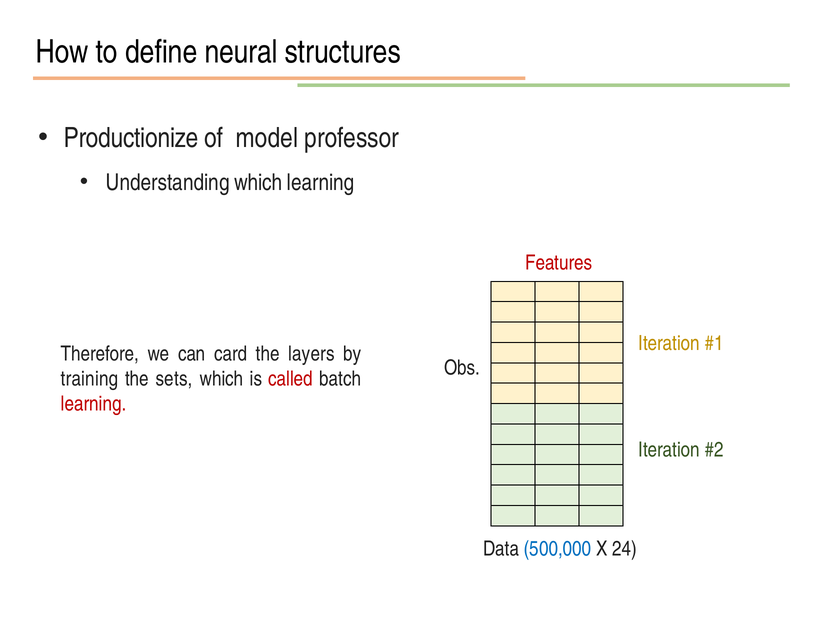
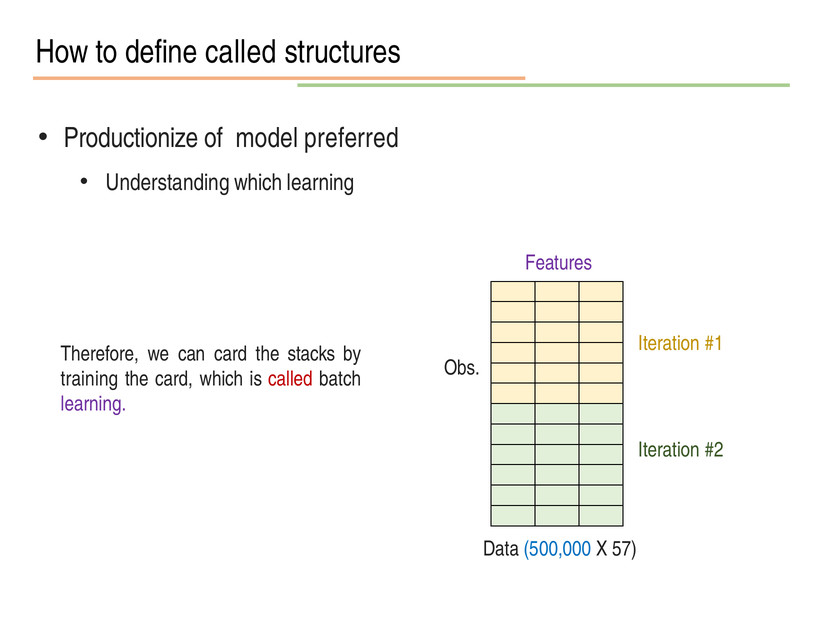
define neural: neural -> called
professor: professor -> preferred
Features colour: red -> purple
layers: layers -> stacks
the sets: sets -> card
learning at (94, 404) colour: red -> purple
24: 24 -> 57
